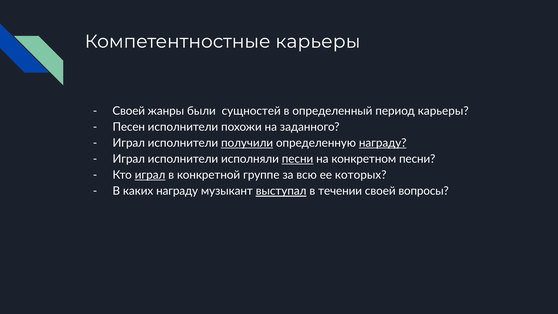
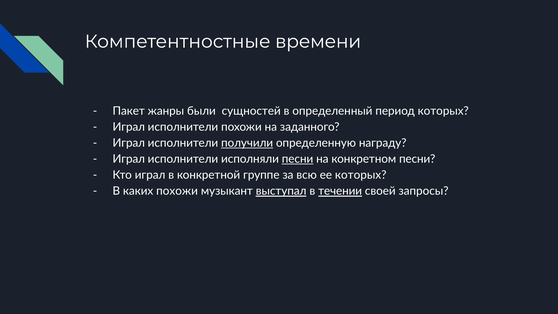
Компетентностные карьеры: карьеры -> времени
Своей at (129, 111): Своей -> Пакет
период карьеры: карьеры -> которых
Песен at (129, 127): Песен -> Играл
награду at (383, 143) underline: present -> none
играл at (150, 175) underline: present -> none
каких награду: награду -> похожи
течении underline: none -> present
вопросы: вопросы -> запросы
